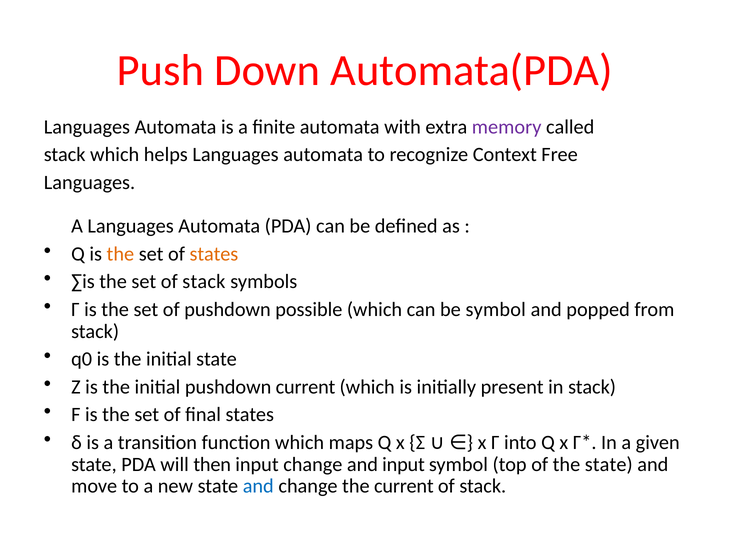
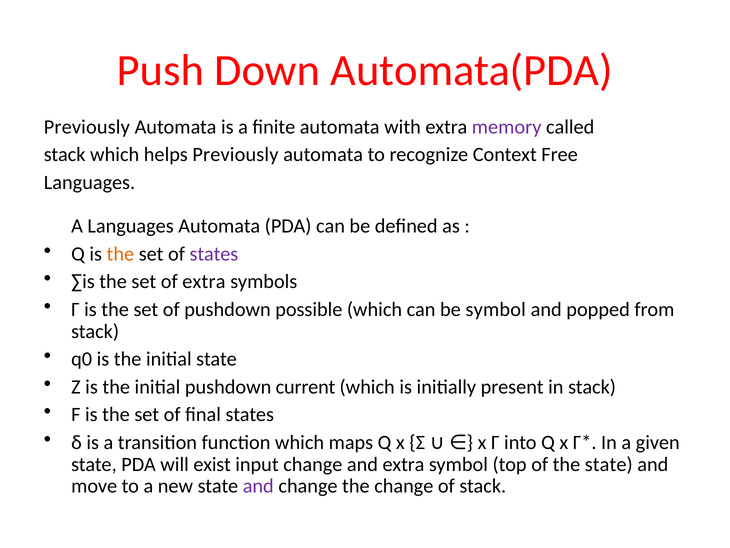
Languages at (87, 127): Languages -> Previously
helps Languages: Languages -> Previously
states at (214, 254) colour: orange -> purple
set of stack: stack -> extra
then: then -> exist
and input: input -> extra
and at (258, 486) colour: blue -> purple
the current: current -> change
